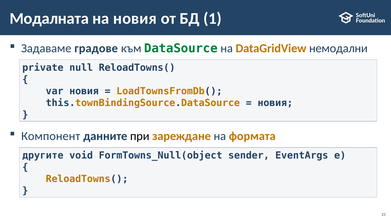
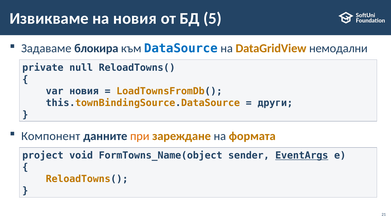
Модалната: Модалната -> Извикваме
1: 1 -> 5
градове: градове -> блокира
DataSource colour: green -> blue
новия at (275, 103): новия -> други
при colour: black -> orange
другите: другите -> project
FormTowns_Null(object: FormTowns_Null(object -> FormTowns_Name(object
EventArgs underline: none -> present
